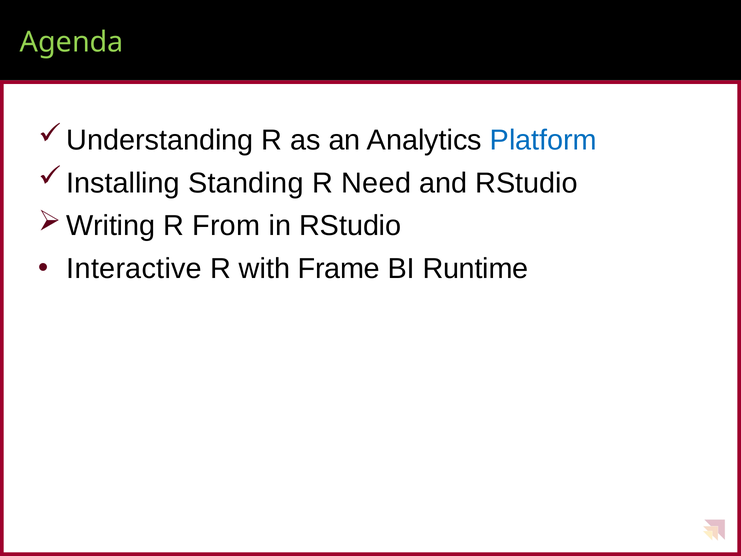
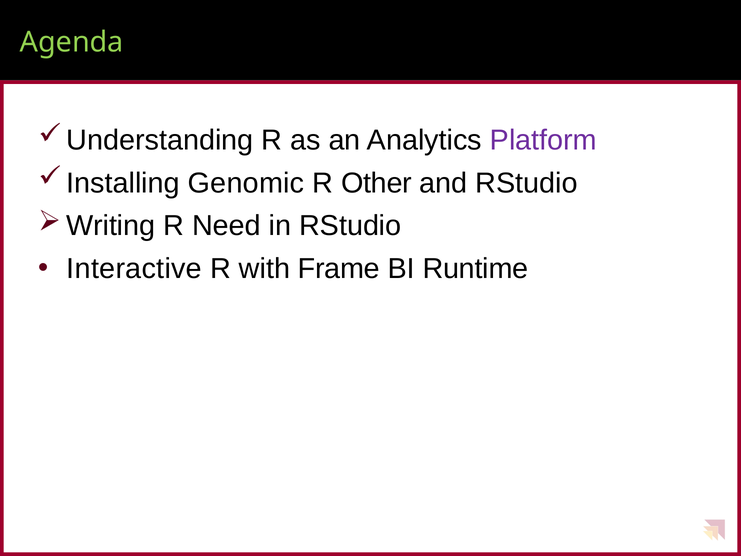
Platform colour: blue -> purple
Standing: Standing -> Genomic
Need: Need -> Other
From: From -> Need
